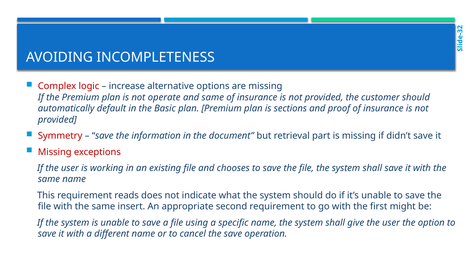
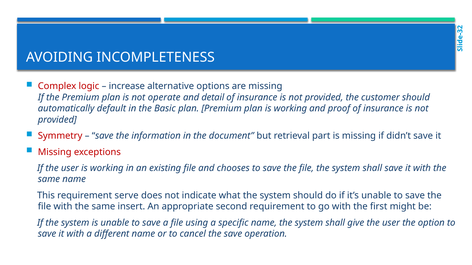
and same: same -> detail
plan is sections: sections -> working
reads: reads -> serve
